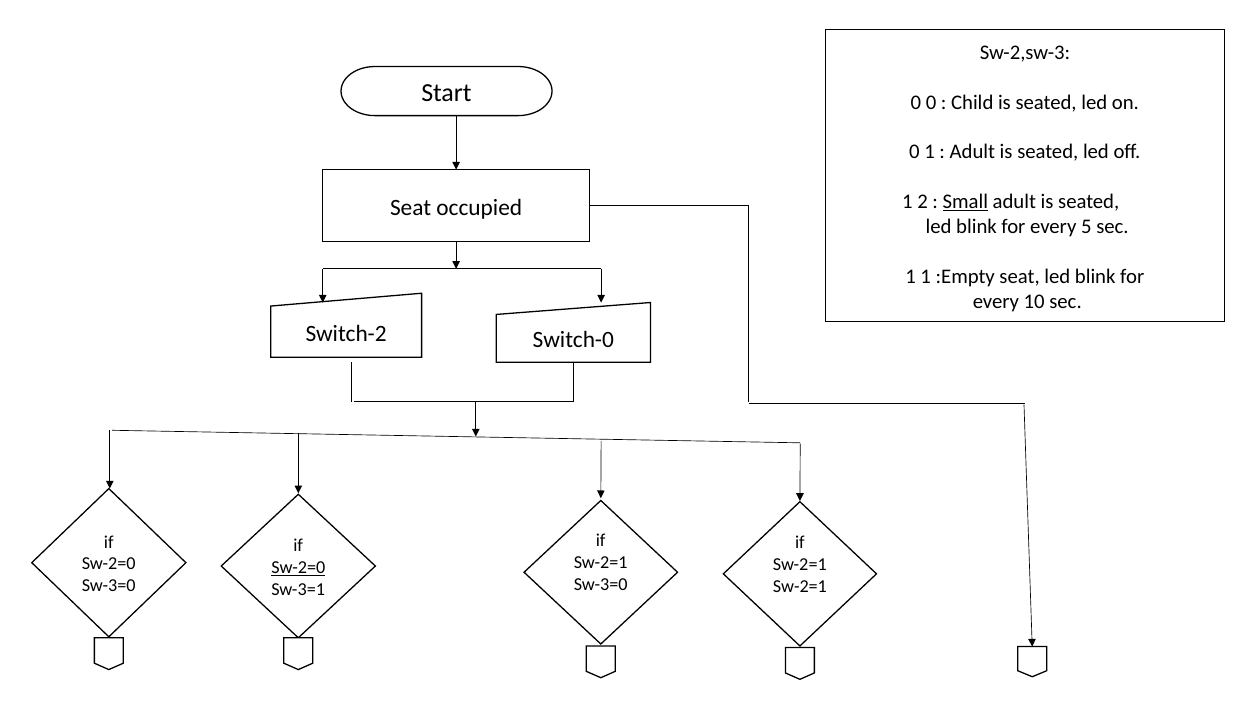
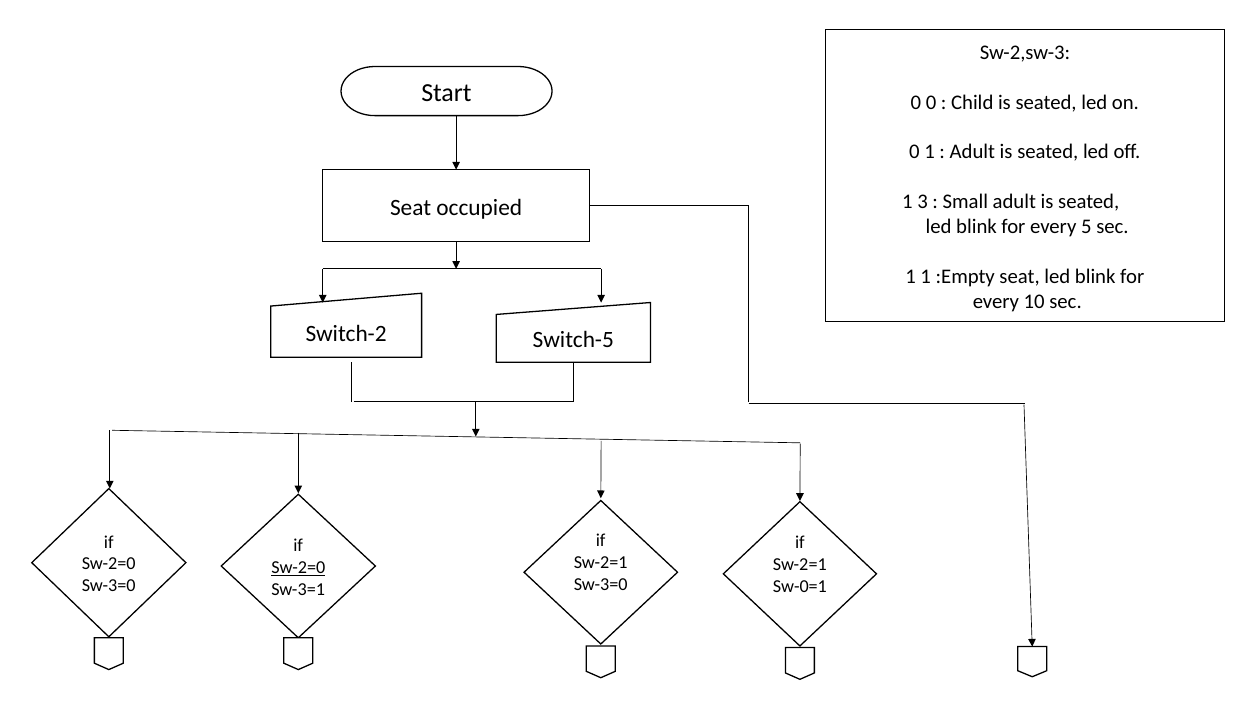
2: 2 -> 3
Small underline: present -> none
Switch-0: Switch-0 -> Switch-5
Sw-2=1 at (800, 586): Sw-2=1 -> Sw-0=1
